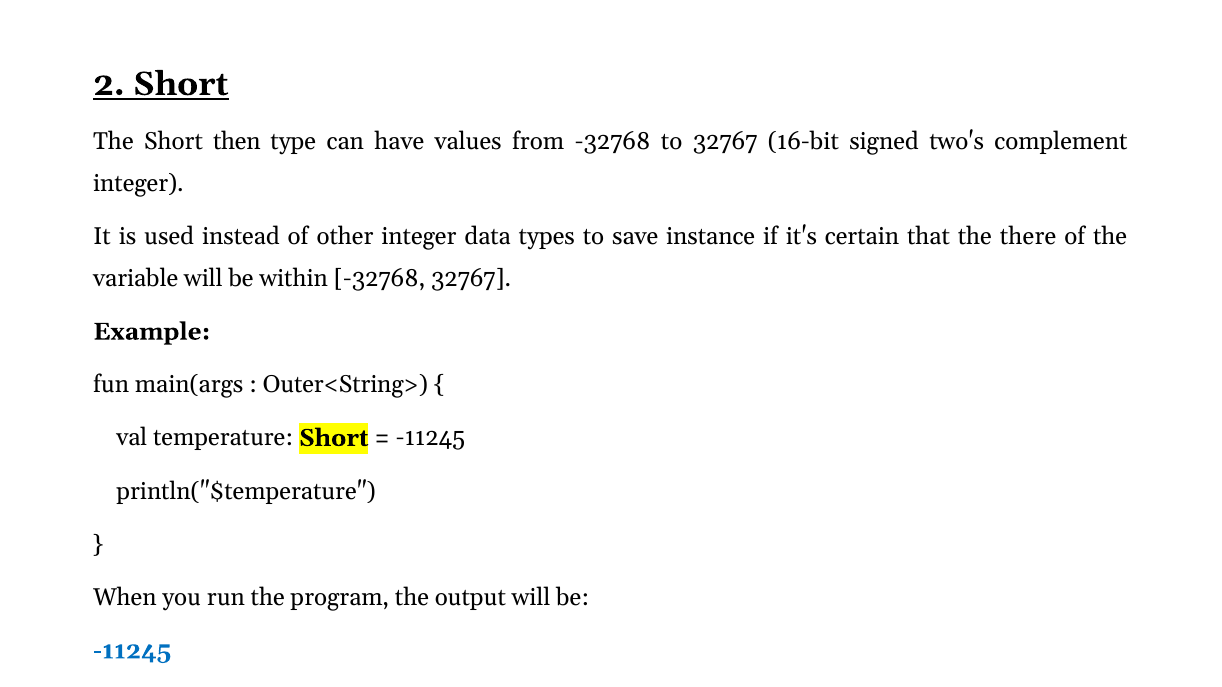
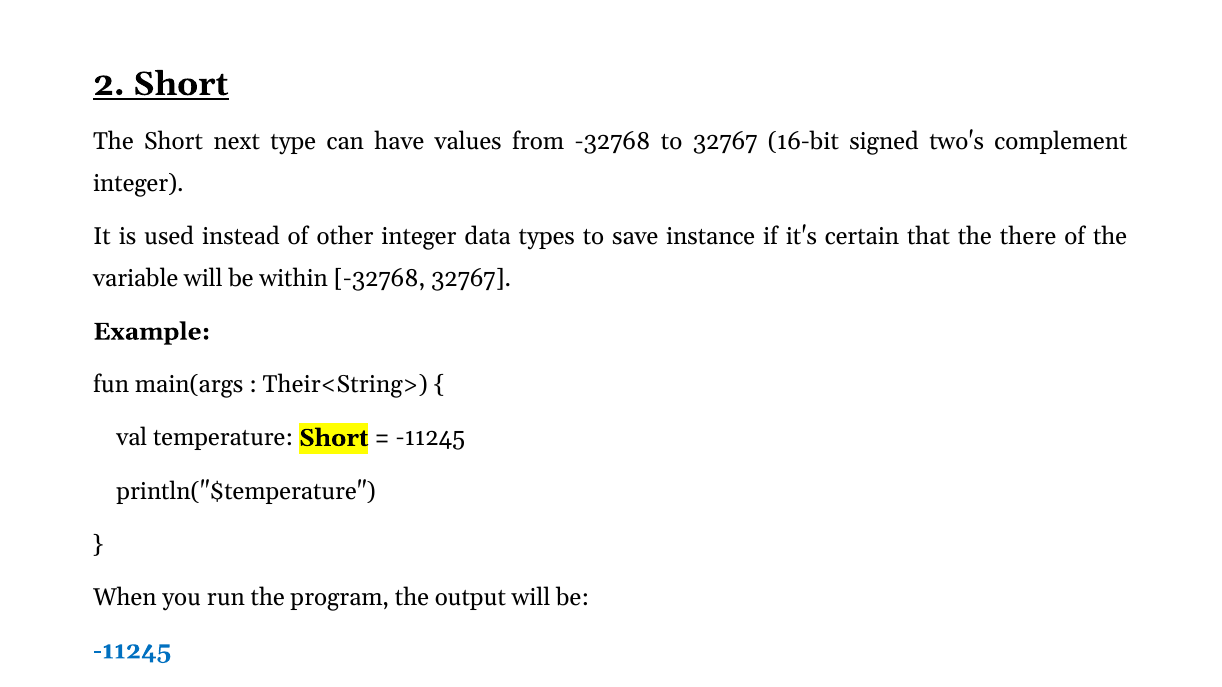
then: then -> next
Outer<String>: Outer<String> -> Their<String>
